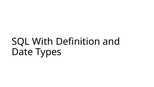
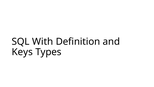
Date: Date -> Keys
